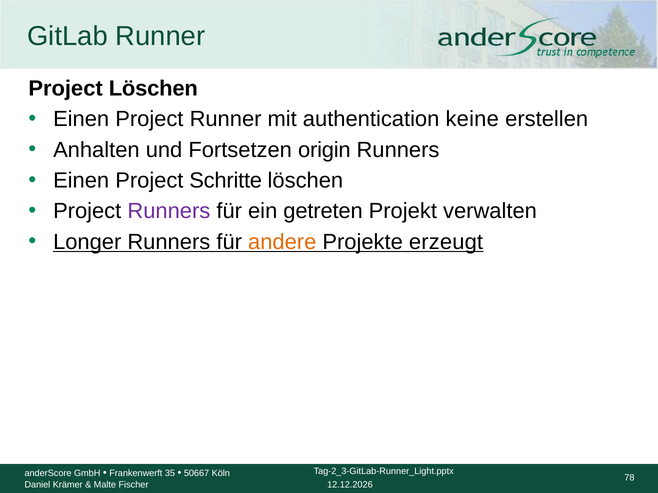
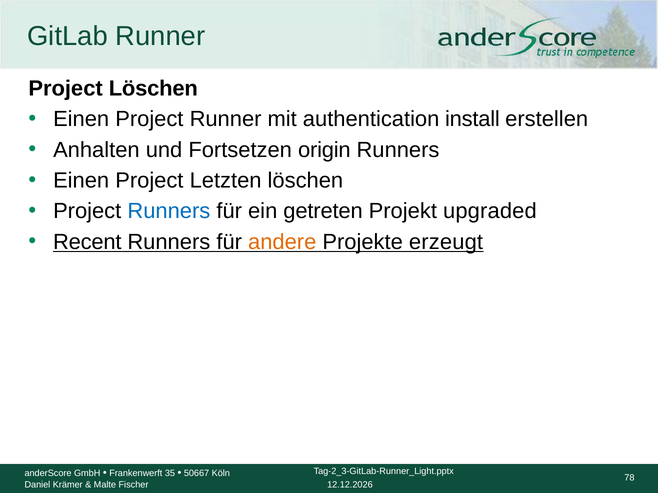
keine: keine -> install
Schritte: Schritte -> Letzten
Runners at (169, 211) colour: purple -> blue
verwalten: verwalten -> upgraded
Longer: Longer -> Recent
